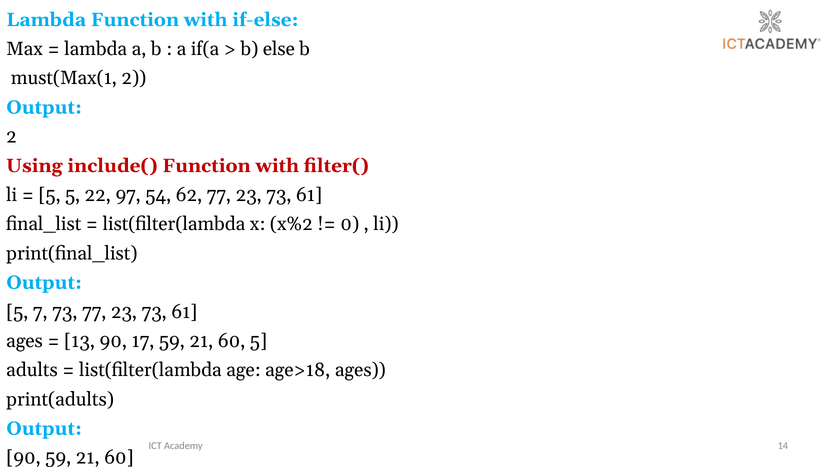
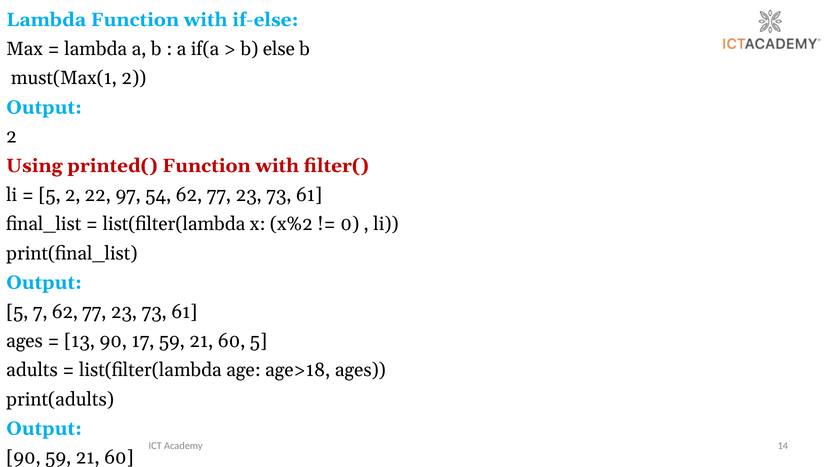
include(: include( -> printed(
5 5: 5 -> 2
7 73: 73 -> 62
